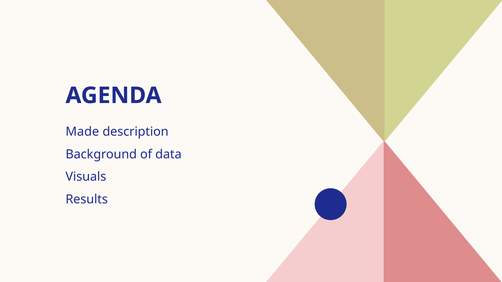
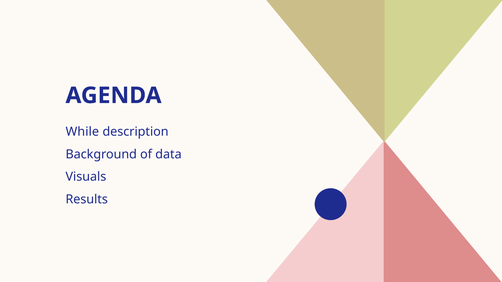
Made: Made -> While
